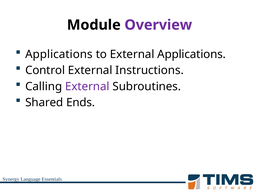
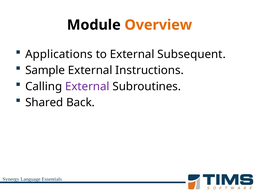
Overview colour: purple -> orange
External Applications: Applications -> Subsequent
Control: Control -> Sample
Ends: Ends -> Back
